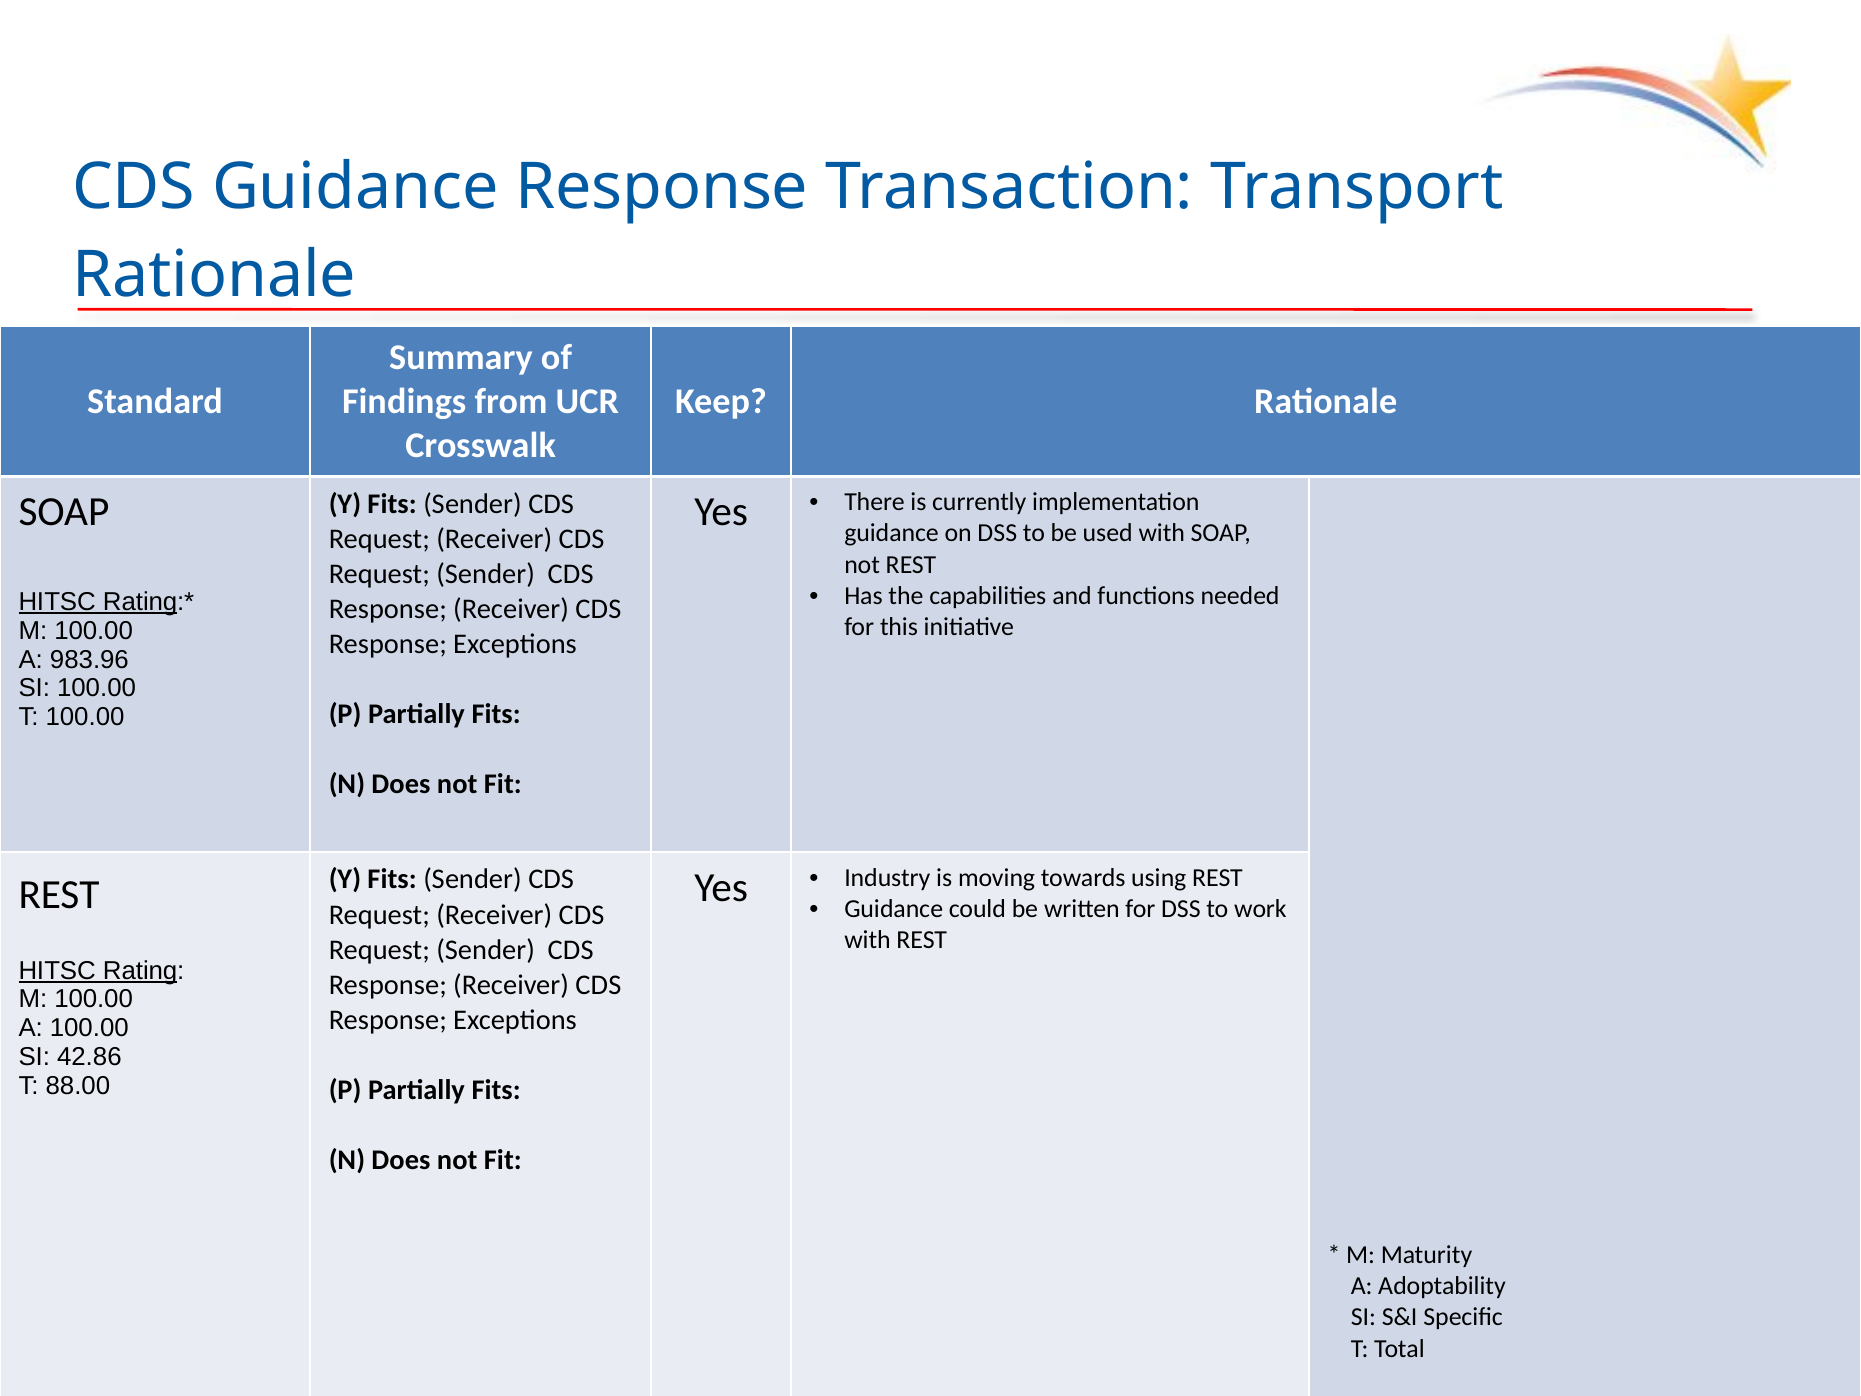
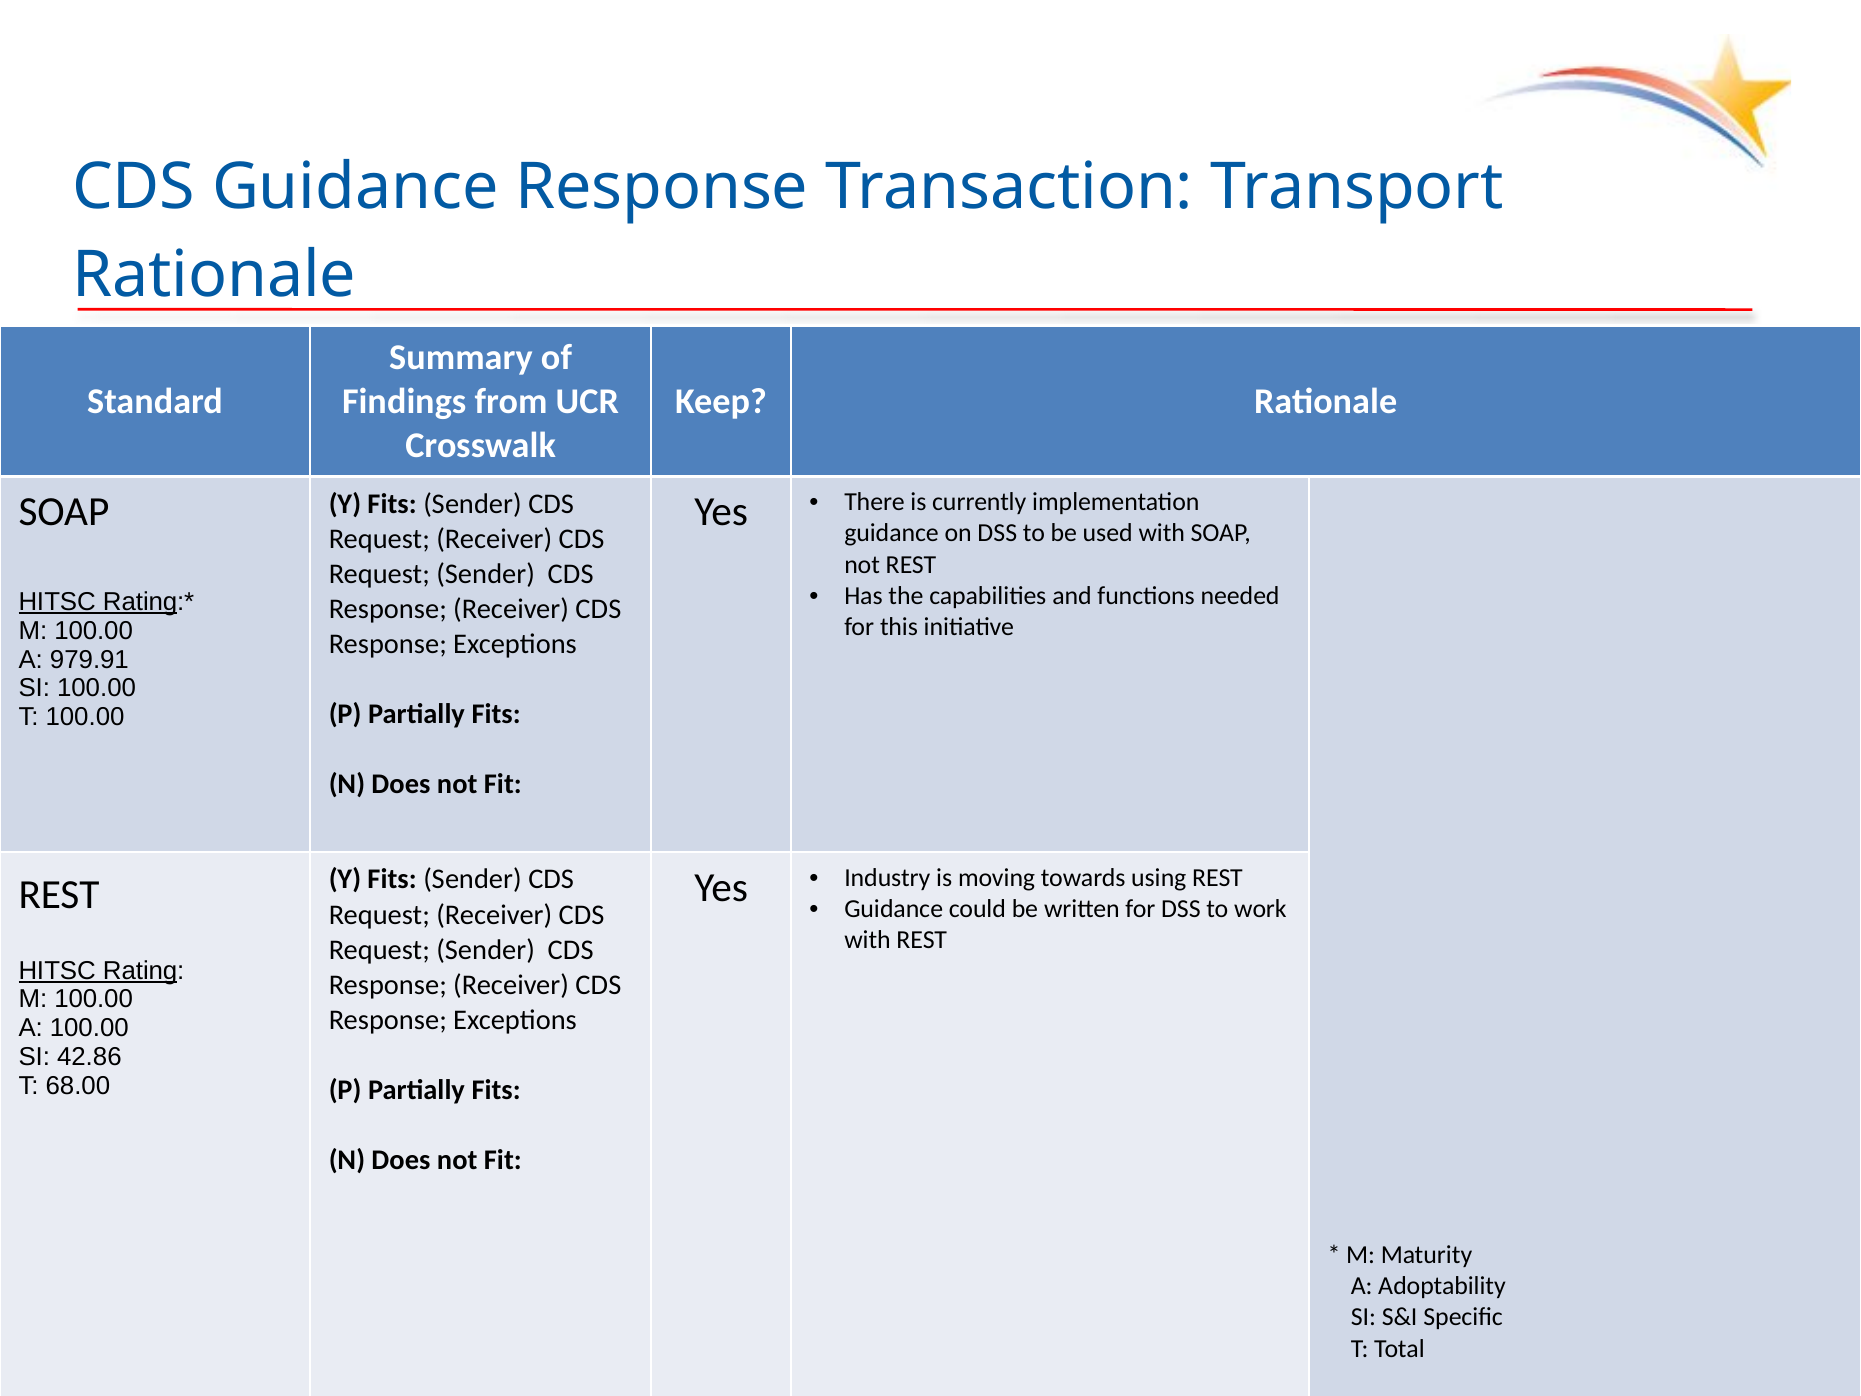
983.96: 983.96 -> 979.91
88.00: 88.00 -> 68.00
